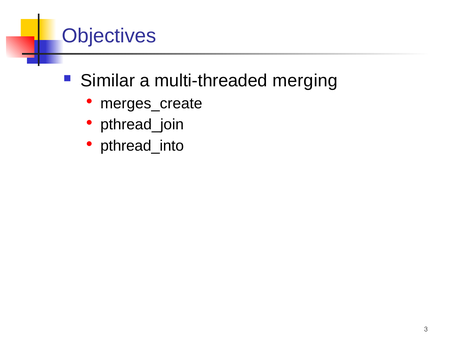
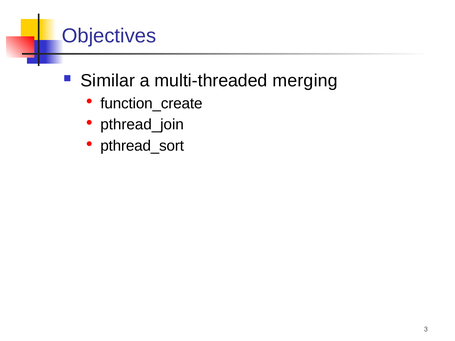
merges_create: merges_create -> function_create
pthread_into: pthread_into -> pthread_sort
